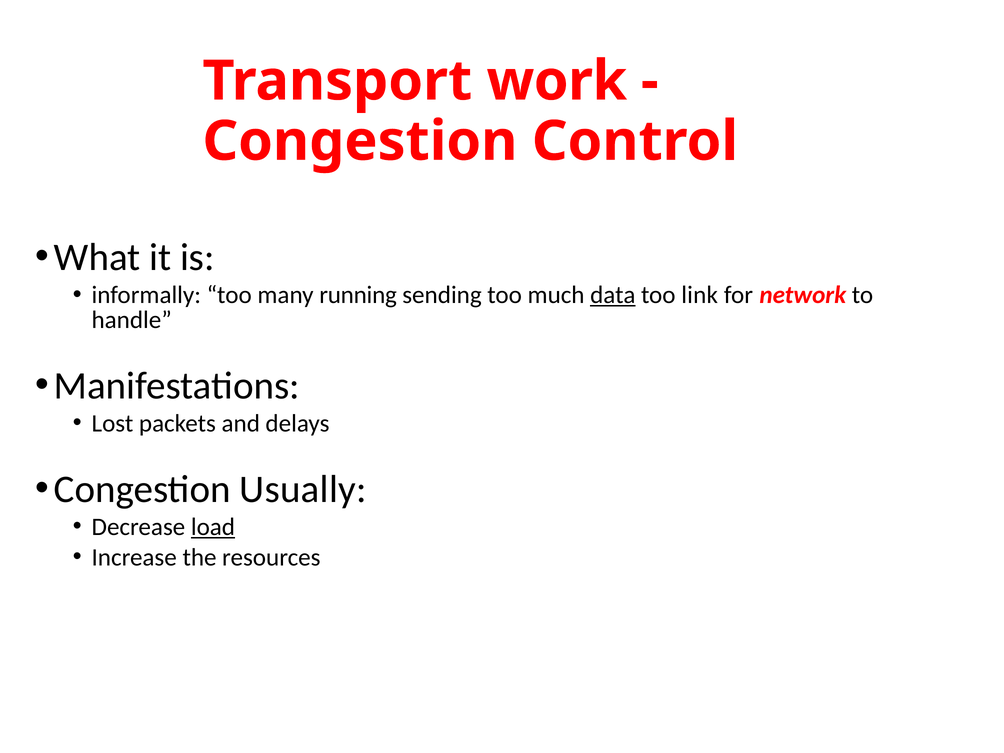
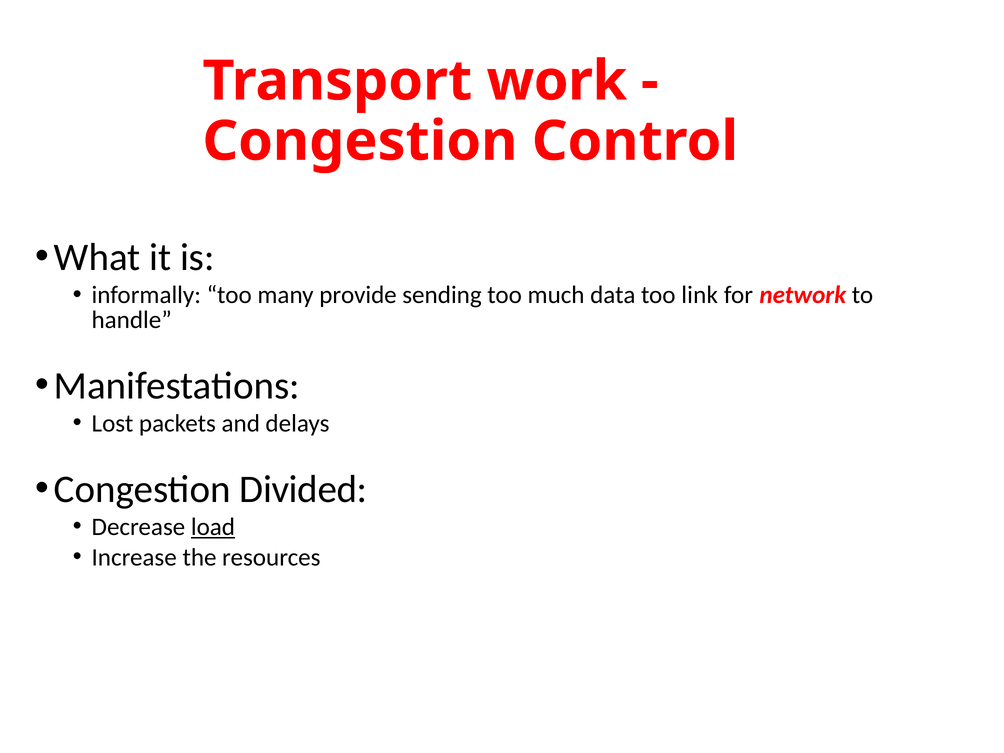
running: running -> provide
data underline: present -> none
Usually: Usually -> Divided
